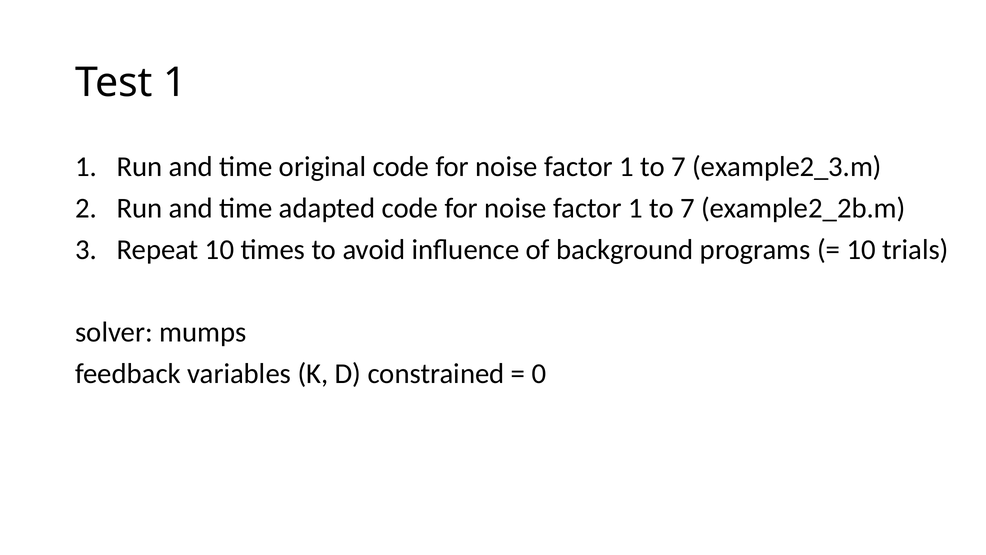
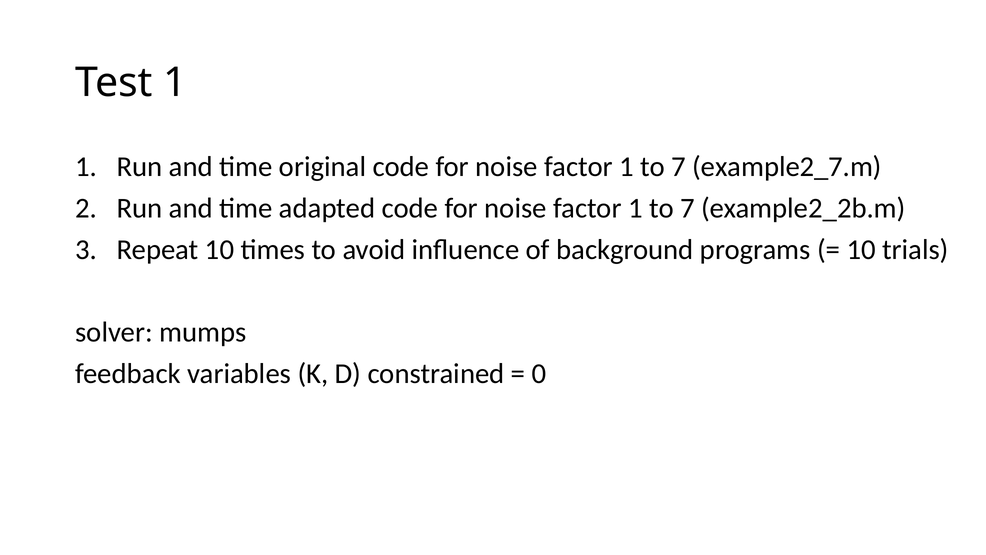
example2_3.m: example2_3.m -> example2_7.m
